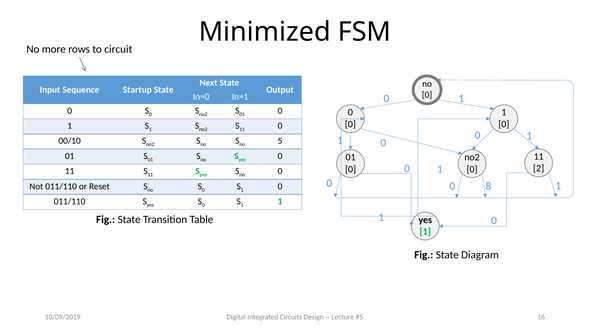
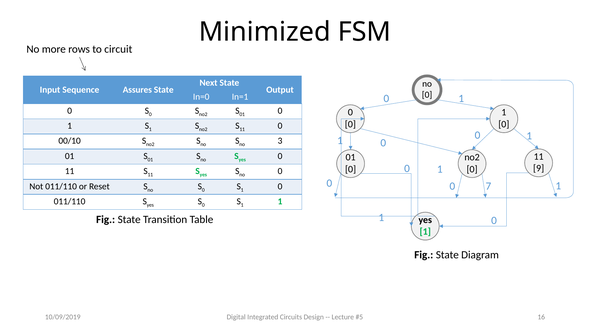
Startup: Startup -> Assures
5: 5 -> 3
2: 2 -> 9
8: 8 -> 7
